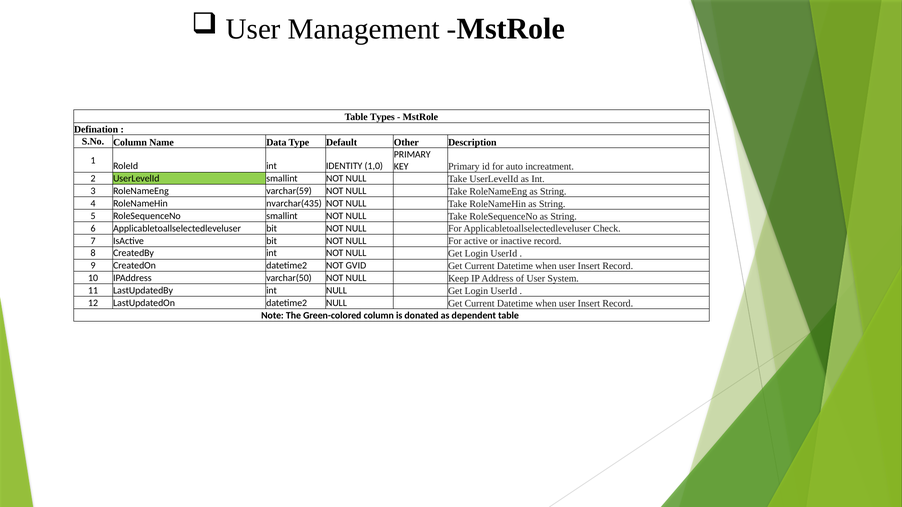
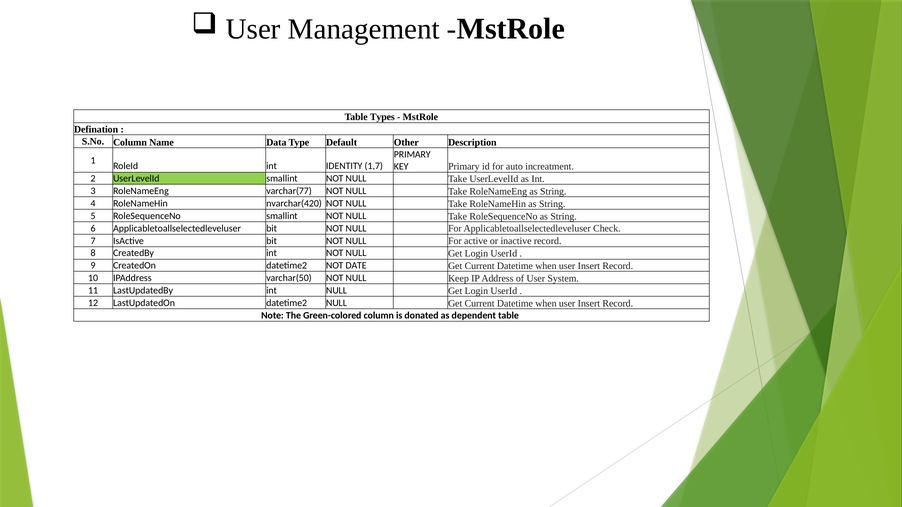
1,0: 1,0 -> 1,7
varchar(59: varchar(59 -> varchar(77
nvarchar(435: nvarchar(435 -> nvarchar(420
GVID: GVID -> DATE
